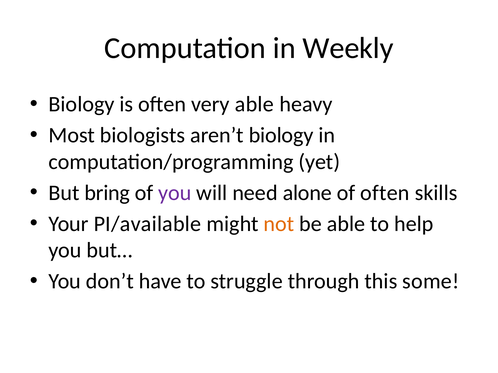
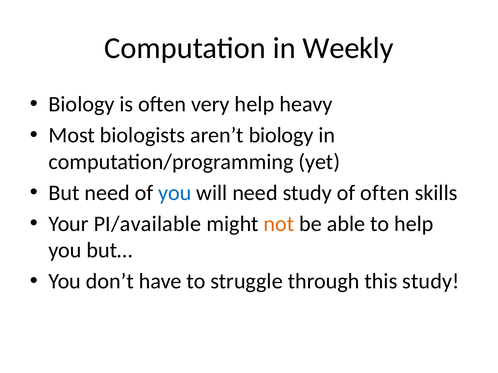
very able: able -> help
But bring: bring -> need
you at (175, 193) colour: purple -> blue
need alone: alone -> study
this some: some -> study
